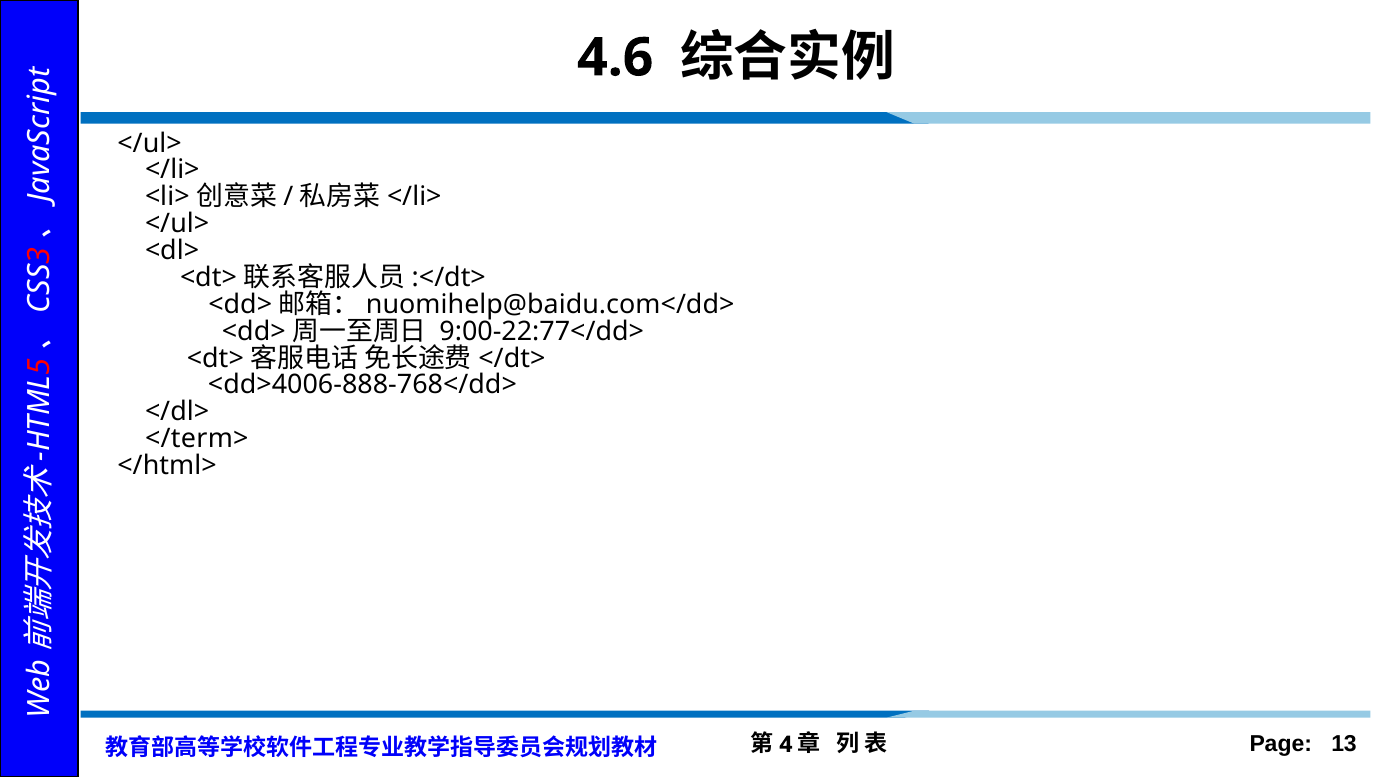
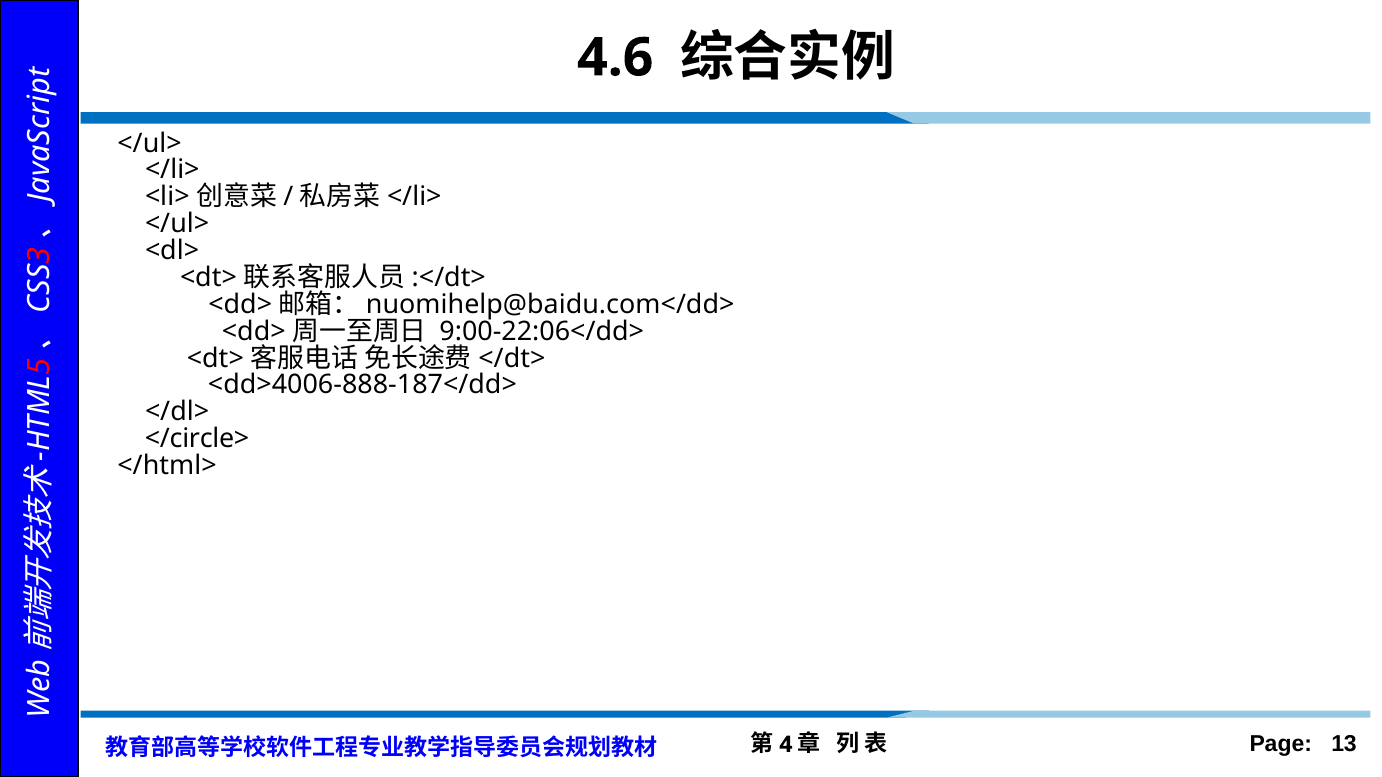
9:00-22:77</dd>: 9:00-22:77</dd> -> 9:00-22:06</dd>
<dd>4006-888-768</dd>: <dd>4006-888-768</dd> -> <dd>4006-888-187</dd>
</term>: </term> -> </circle>
